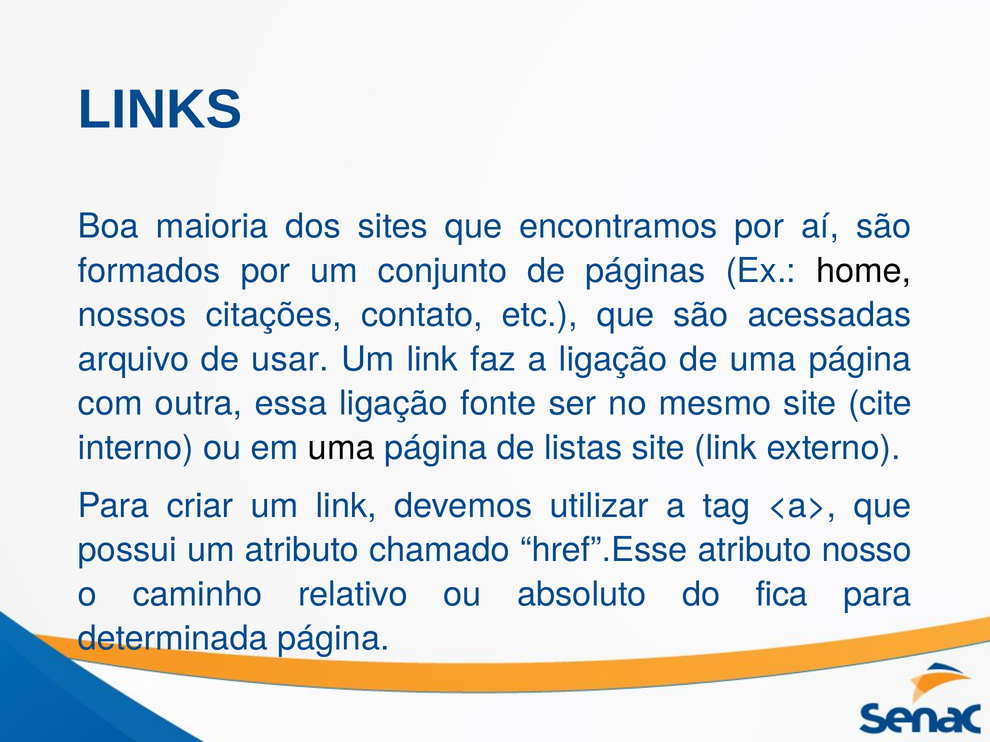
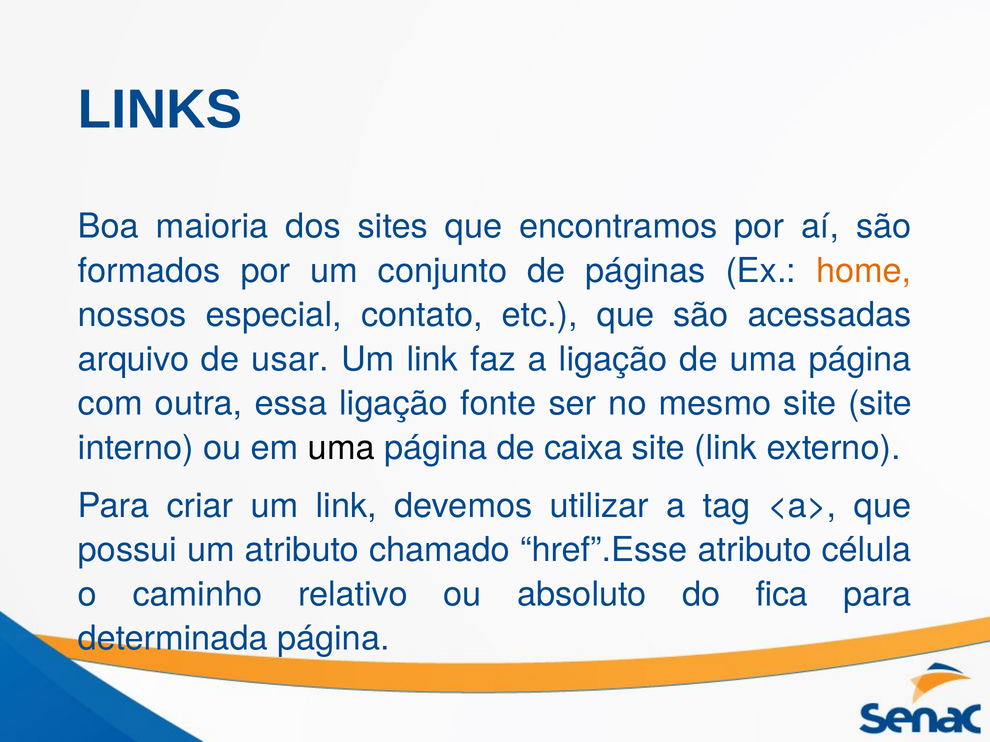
home colour: black -> orange
citações: citações -> especial
site cite: cite -> site
listas: listas -> caixa
nosso: nosso -> célula
